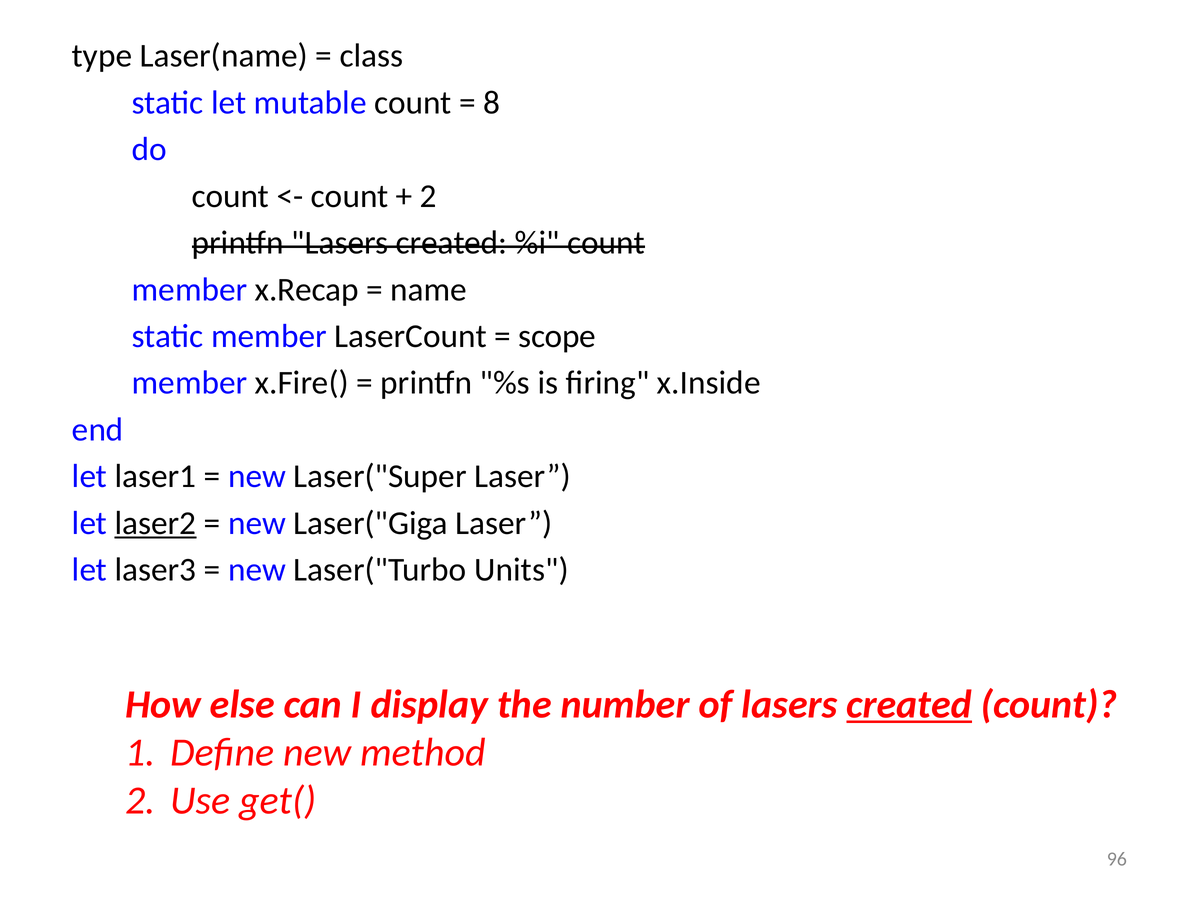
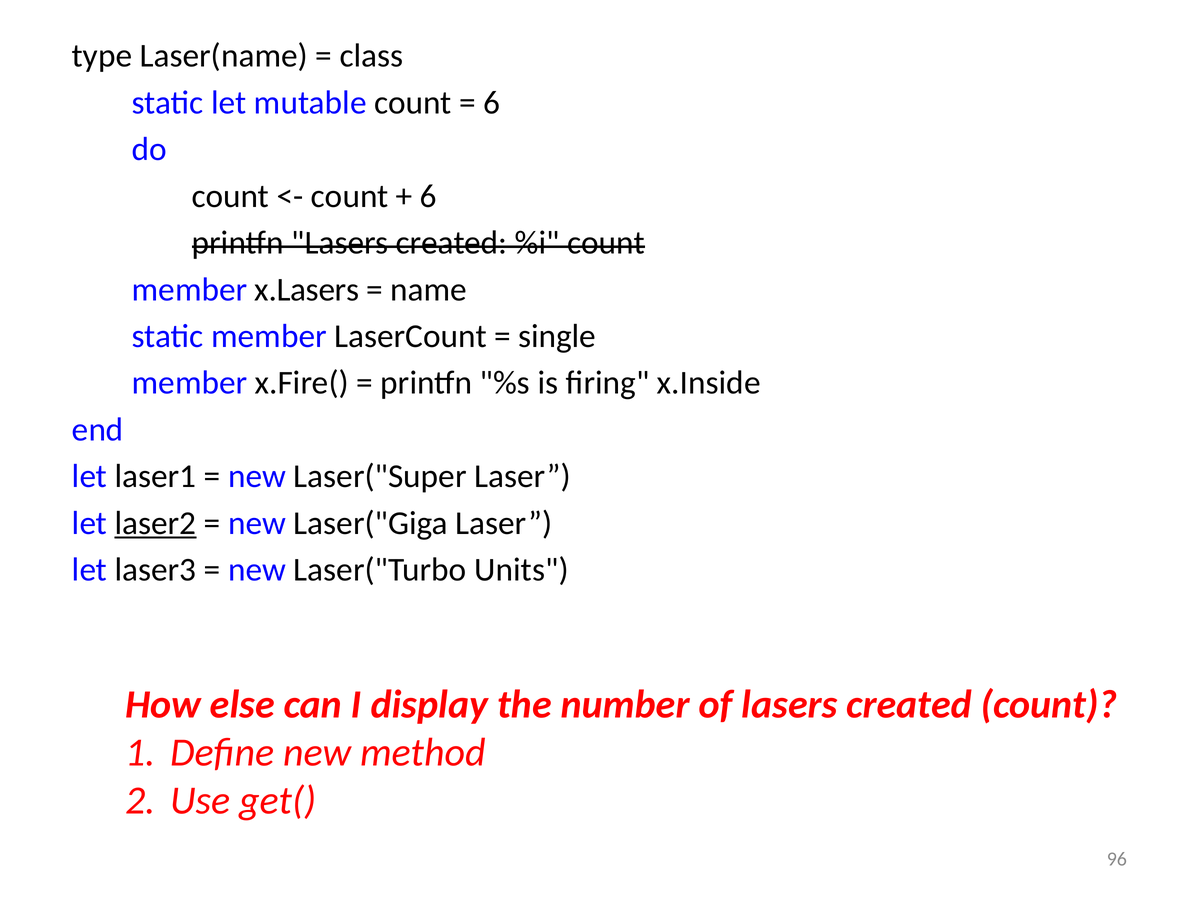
8 at (492, 103): 8 -> 6
2 at (428, 196): 2 -> 6
x.Recap: x.Recap -> x.Lasers
scope: scope -> single
created at (909, 704) underline: present -> none
